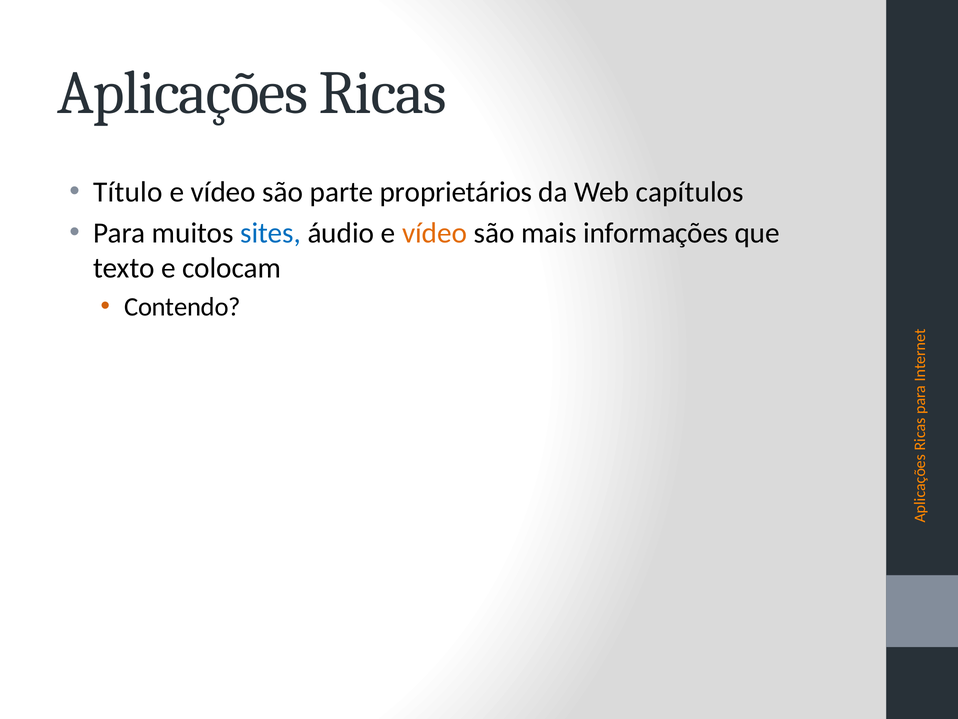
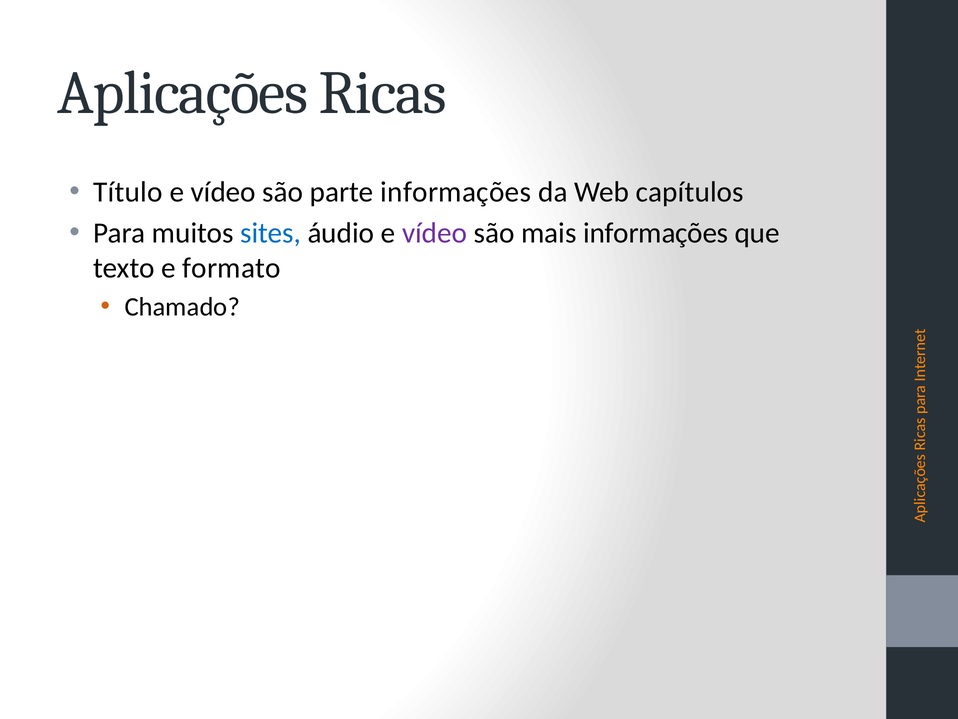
parte proprietários: proprietários -> informações
vídeo at (435, 233) colour: orange -> purple
colocam: colocam -> formato
Contendo: Contendo -> Chamado
